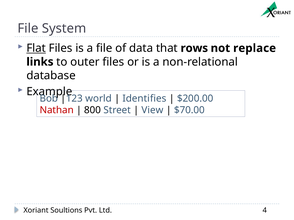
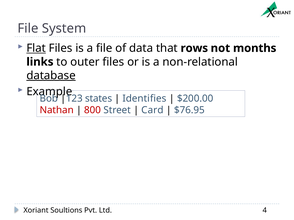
replace: replace -> months
database underline: none -> present
world: world -> states
800 colour: black -> red
View: View -> Card
$70.00: $70.00 -> $76.95
